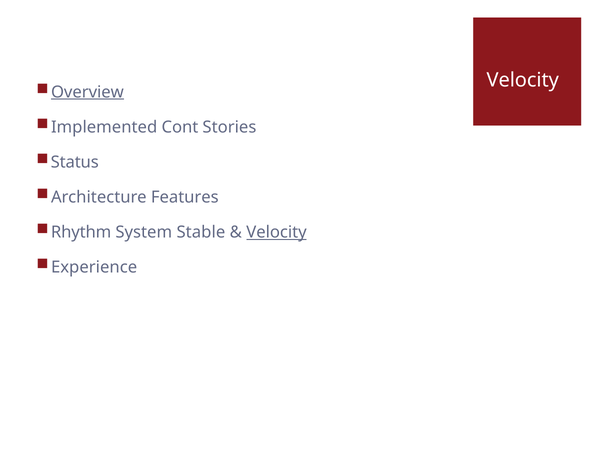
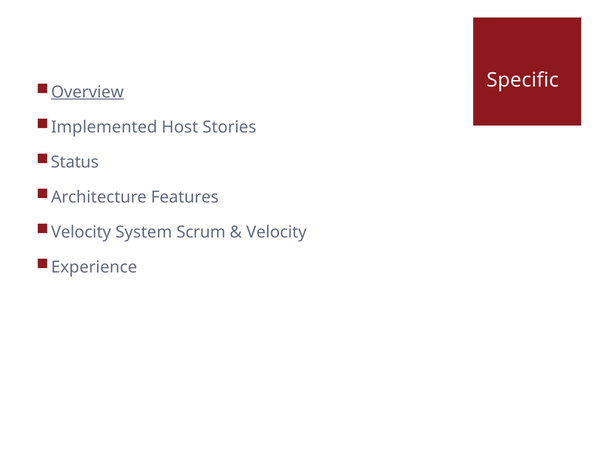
Velocity at (523, 80): Velocity -> Specific
Cont: Cont -> Host
Rhythm at (81, 232): Rhythm -> Velocity
Stable: Stable -> Scrum
Velocity at (276, 232) underline: present -> none
